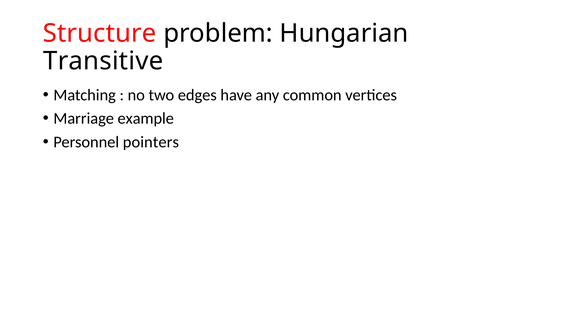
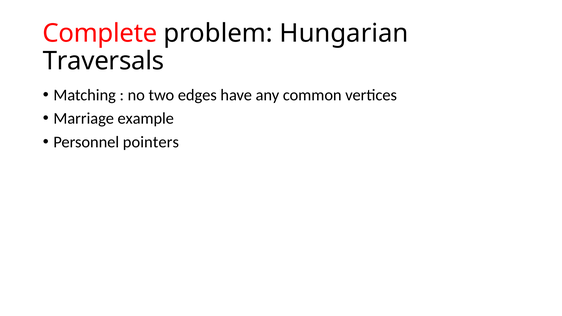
Structure: Structure -> Complete
Transitive: Transitive -> Traversals
